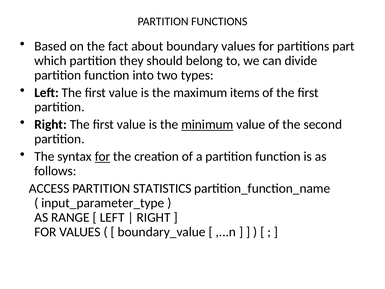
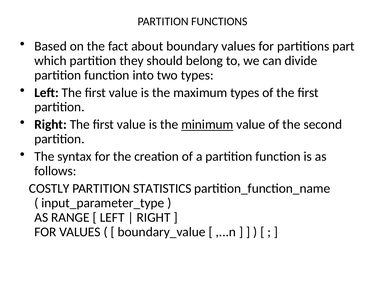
maximum items: items -> types
for at (103, 156) underline: present -> none
ACCESS: ACCESS -> COSTLY
